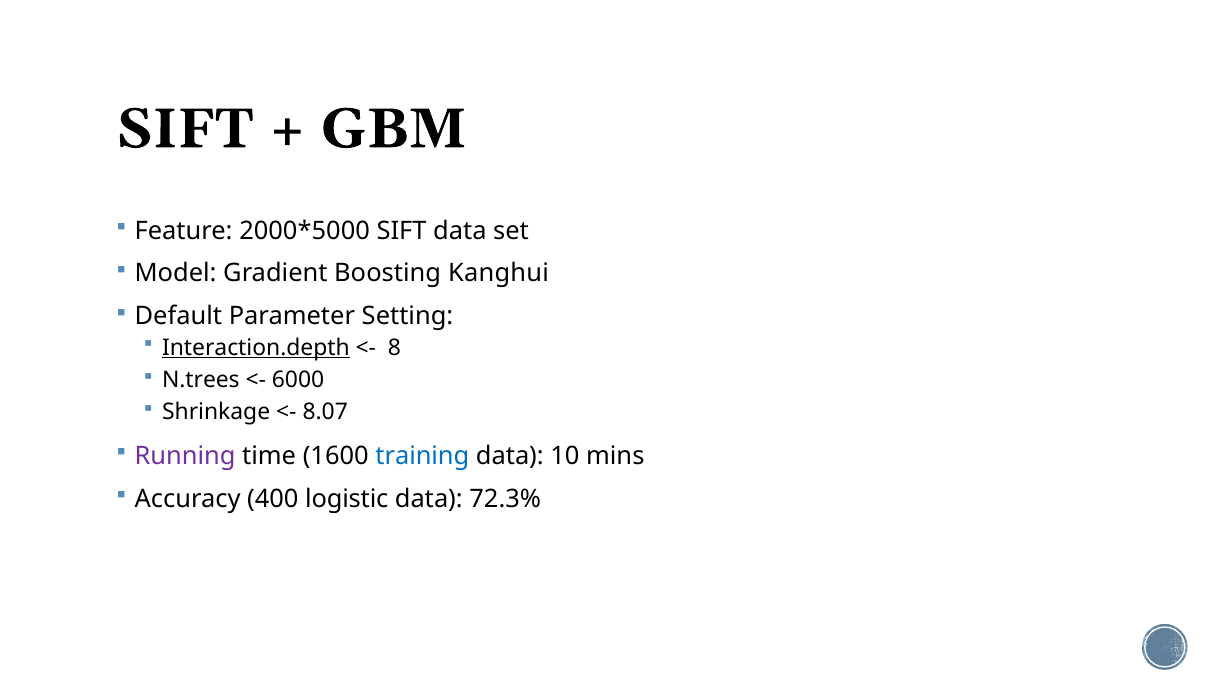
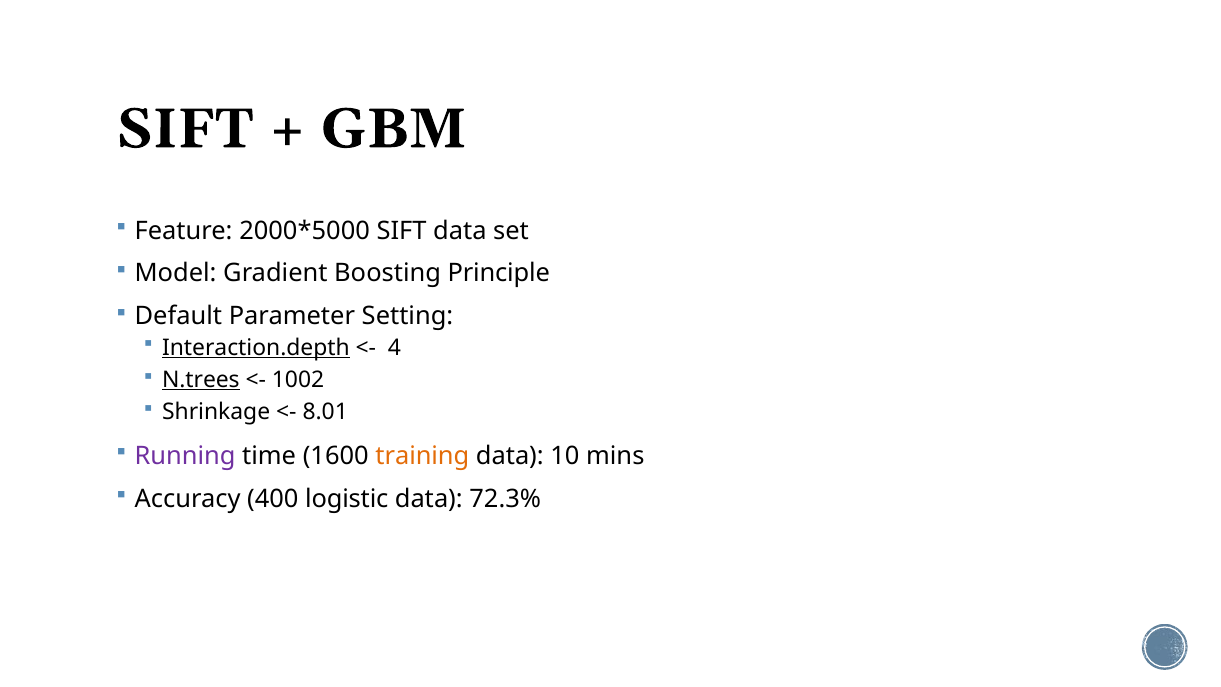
Kanghui: Kanghui -> Principle
8: 8 -> 4
N.trees underline: none -> present
6000: 6000 -> 1002
8.07: 8.07 -> 8.01
training colour: blue -> orange
